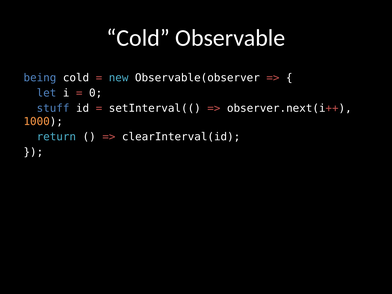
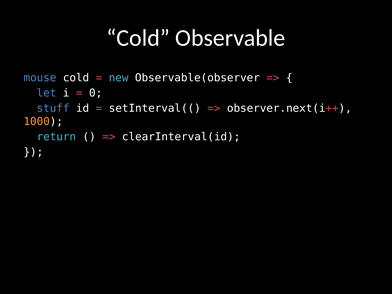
being: being -> mouse
